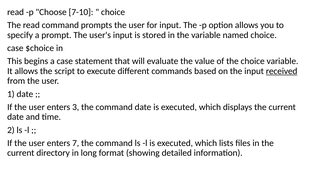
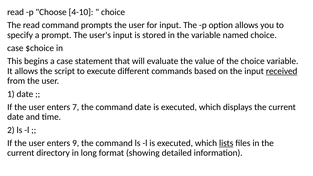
7-10: 7-10 -> 4-10
3: 3 -> 7
7: 7 -> 9
lists underline: none -> present
